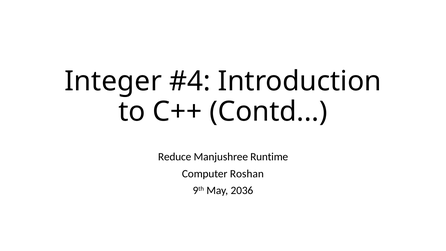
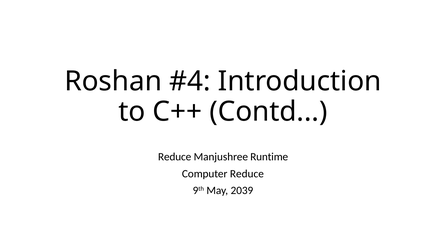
Integer: Integer -> Roshan
Computer Roshan: Roshan -> Reduce
2036: 2036 -> 2039
